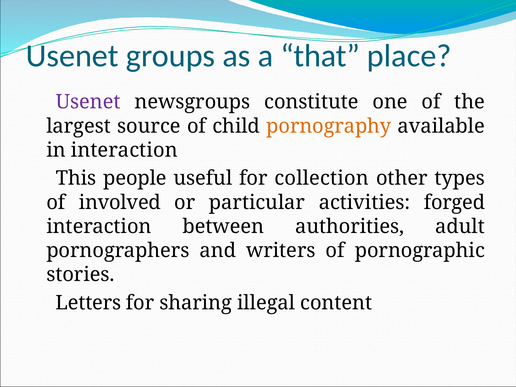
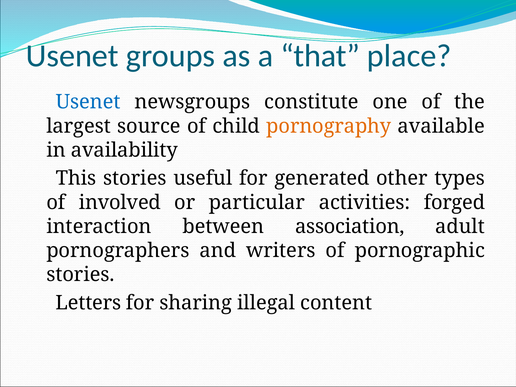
Usenet at (88, 102) colour: purple -> blue
in interaction: interaction -> availability
This people: people -> stories
collection: collection -> generated
authorities: authorities -> association
